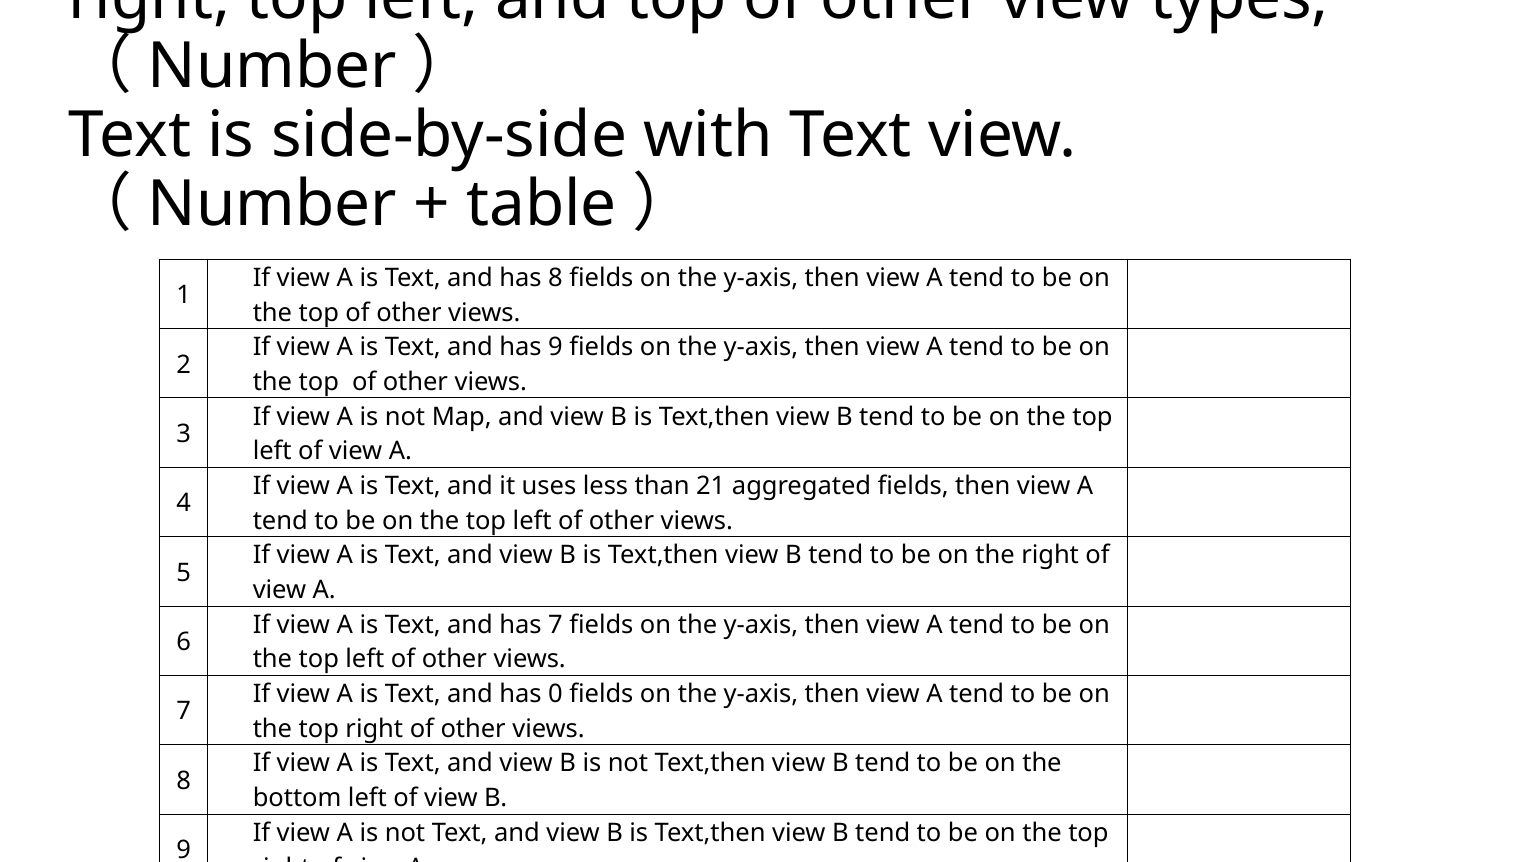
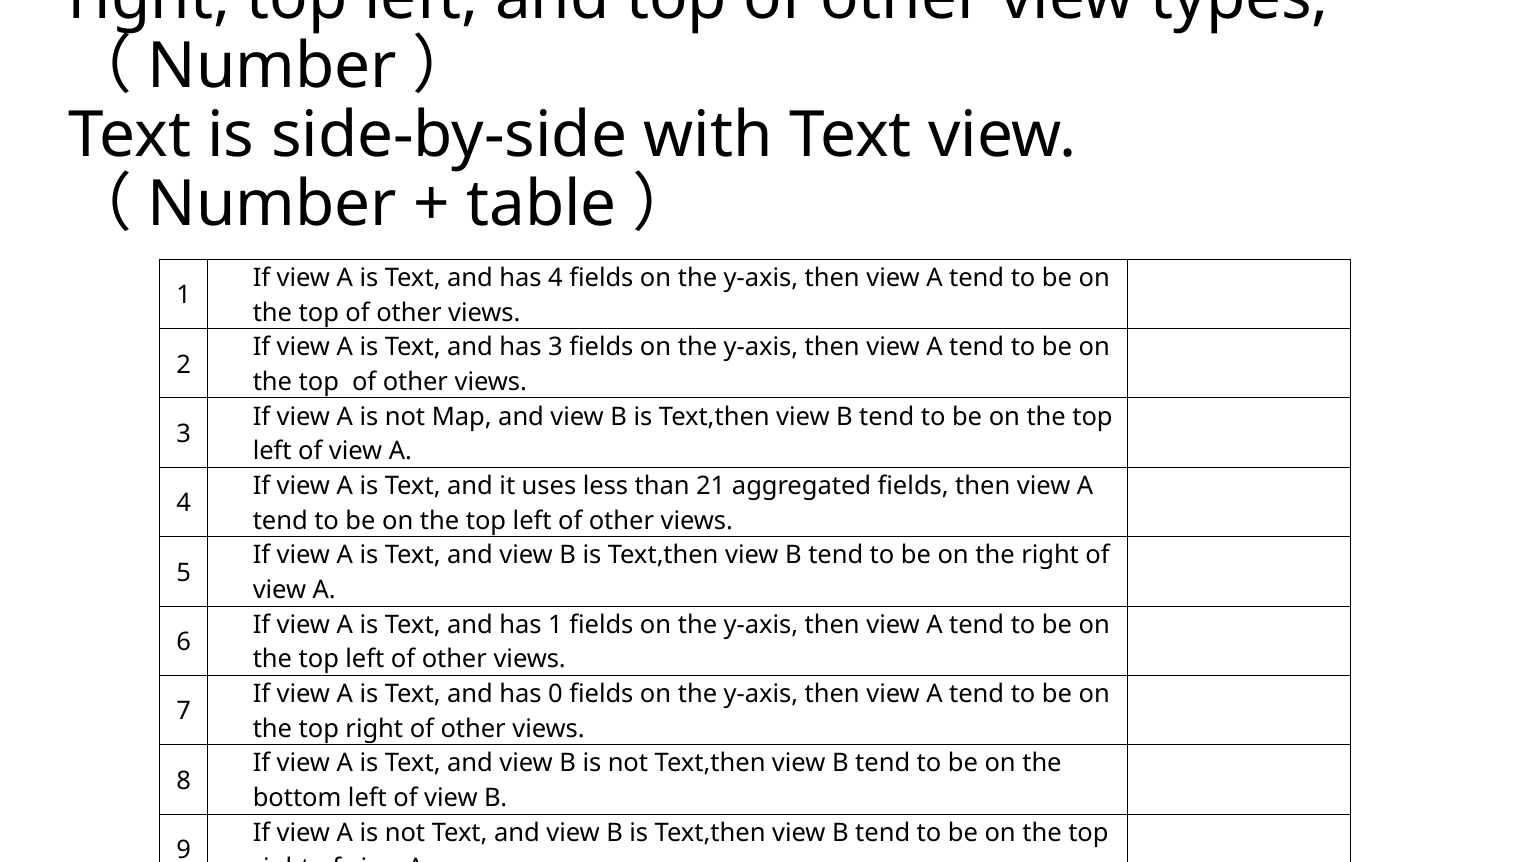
has 8: 8 -> 4
has 9: 9 -> 3
has 7: 7 -> 1
